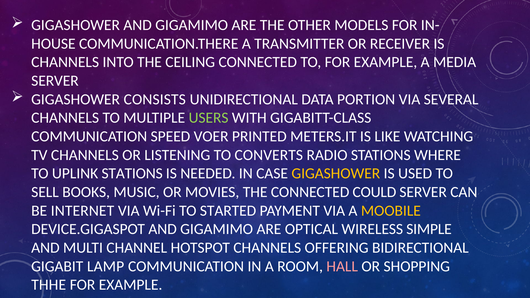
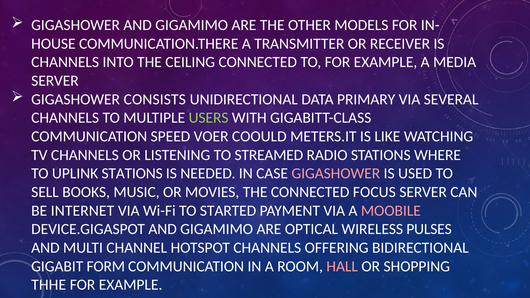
PORTION: PORTION -> PRIMARY
PRINTED: PRINTED -> COOULD
CONVERTS: CONVERTS -> STREAMED
GIGASHOWER at (336, 174) colour: yellow -> pink
COULD: COULD -> FOCUS
MOOBILE colour: yellow -> pink
SIMPLE: SIMPLE -> PULSES
LAMP: LAMP -> FORM
